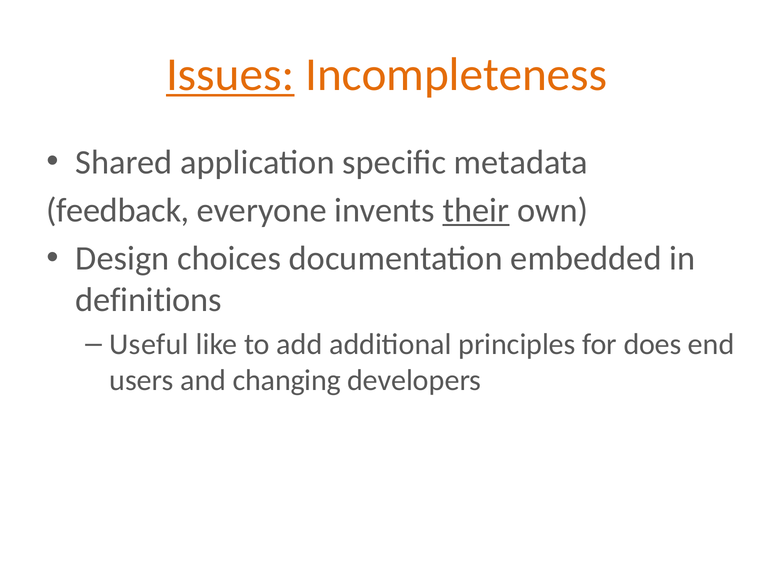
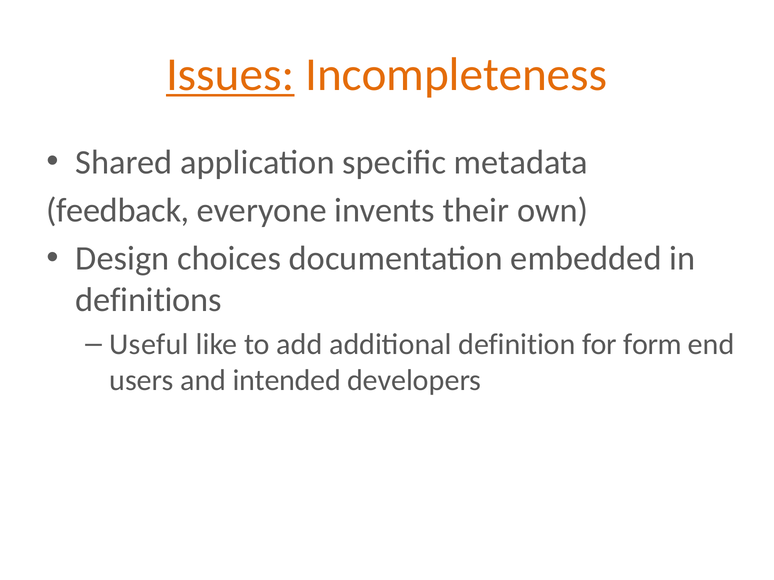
their underline: present -> none
principles: principles -> definition
does: does -> form
changing: changing -> intended
